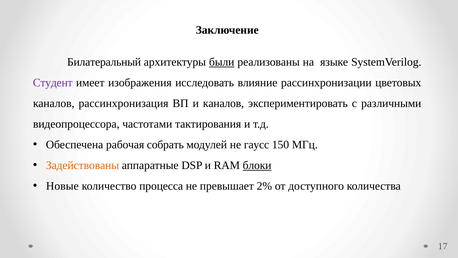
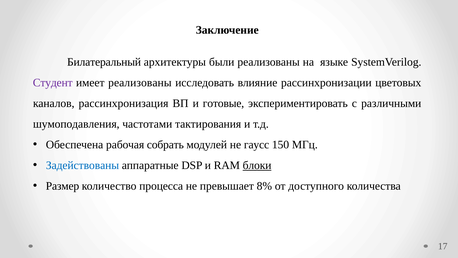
были underline: present -> none
имеет изображения: изображения -> реализованы
и каналов: каналов -> готовые
видеопроцессора: видеопроцессора -> шумоподавления
Задействованы colour: orange -> blue
Новые: Новые -> Размер
2%: 2% -> 8%
